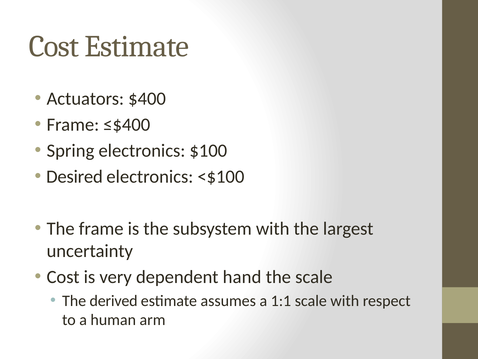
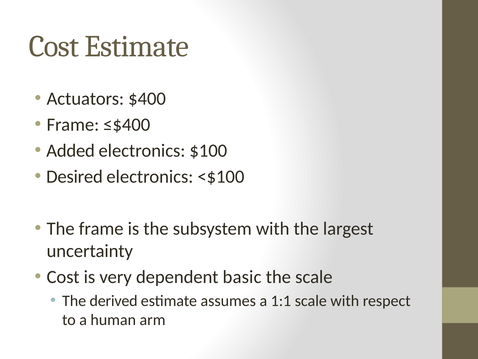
Spring: Spring -> Added
hand: hand -> basic
